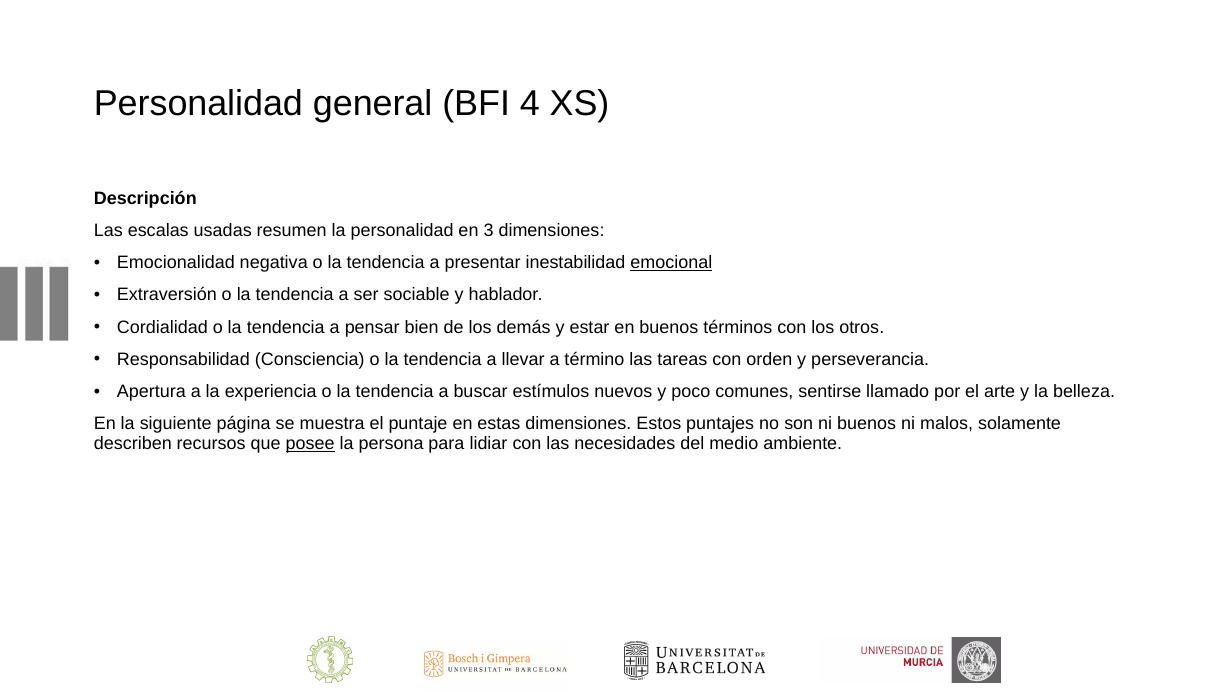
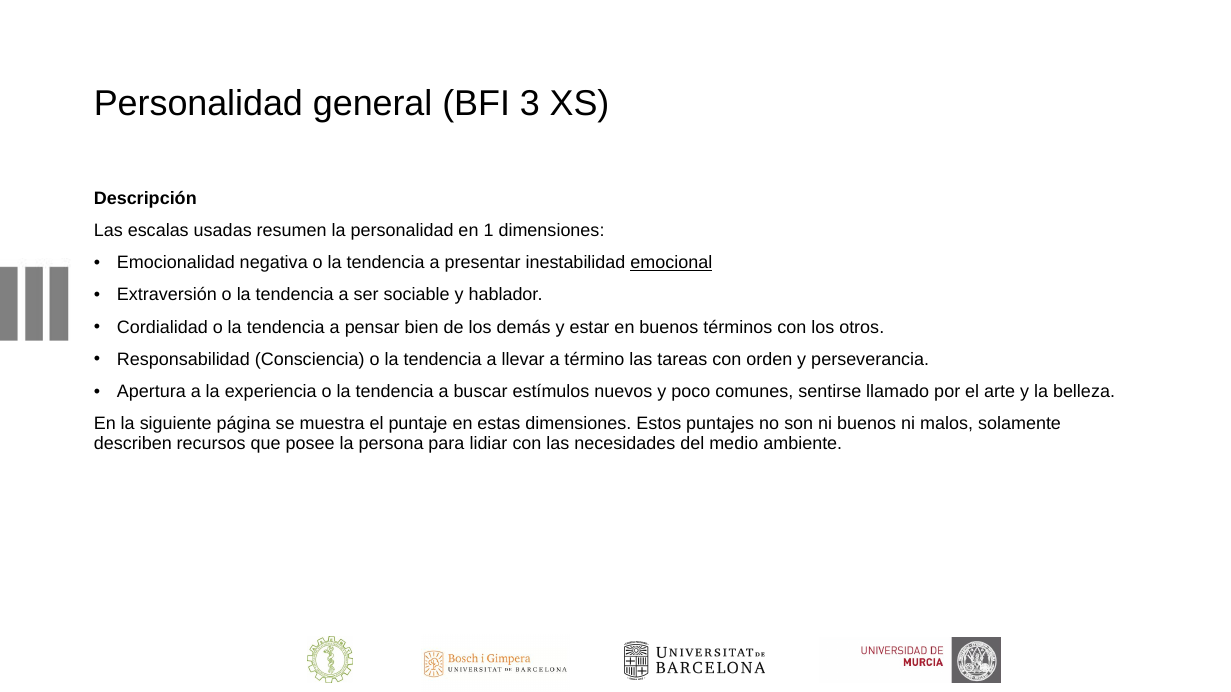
4: 4 -> 3
3: 3 -> 1
posee underline: present -> none
